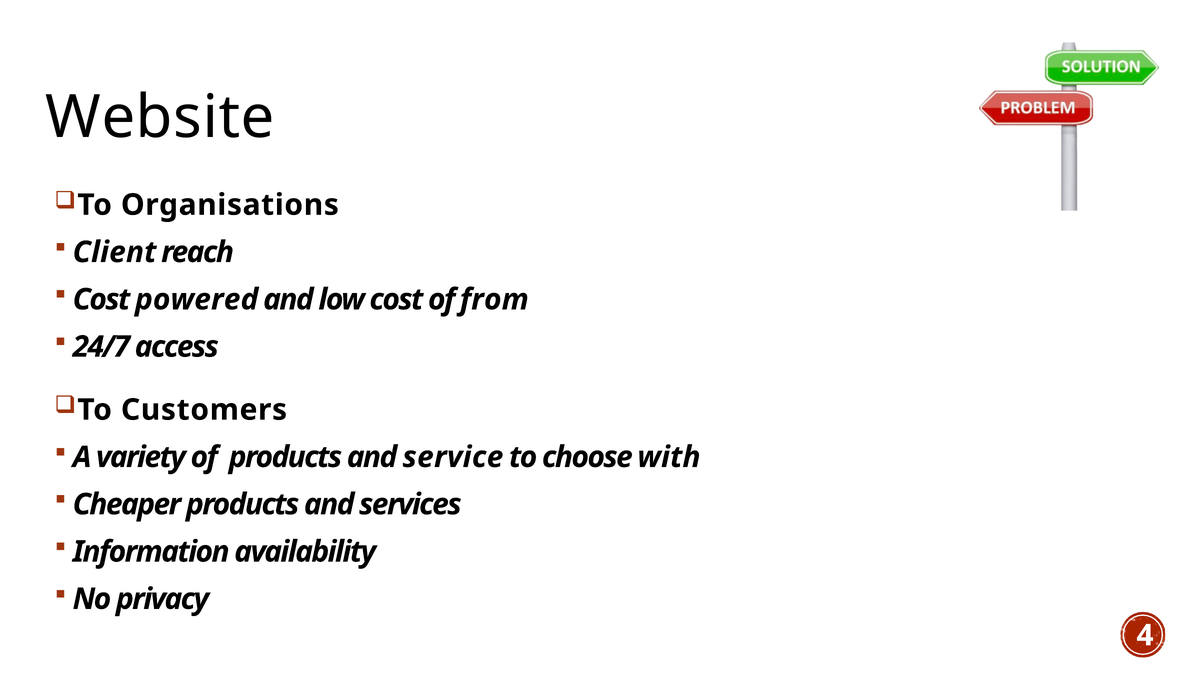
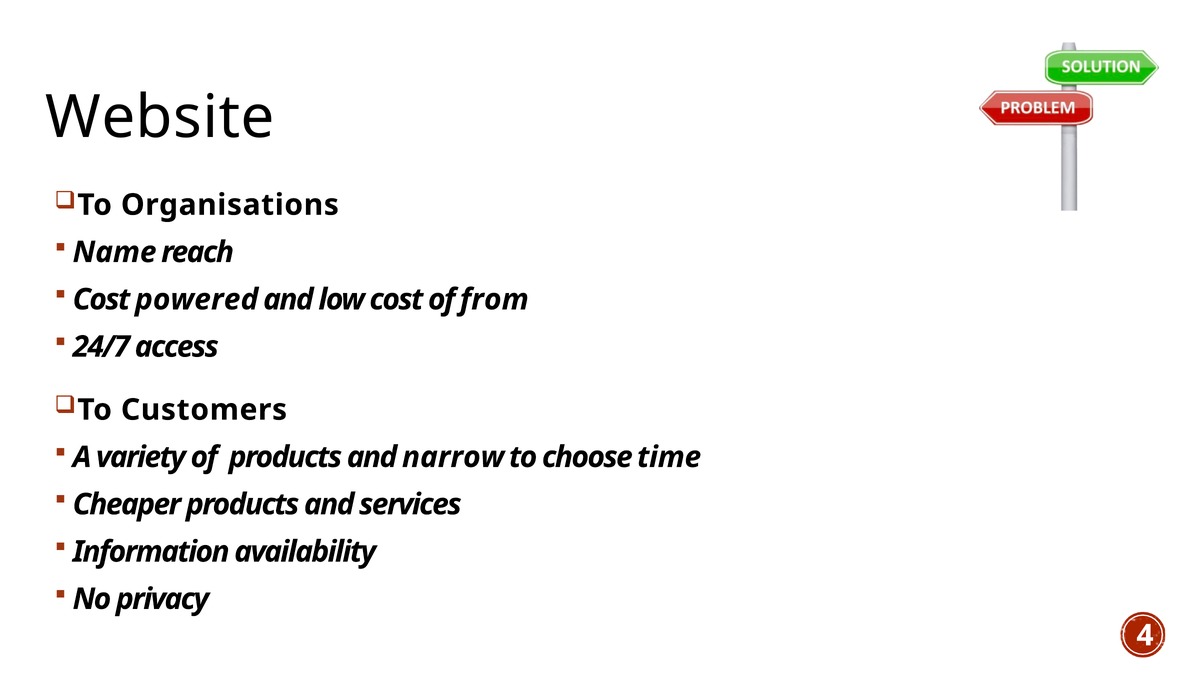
Client: Client -> Name
service: service -> narrow
with: with -> time
